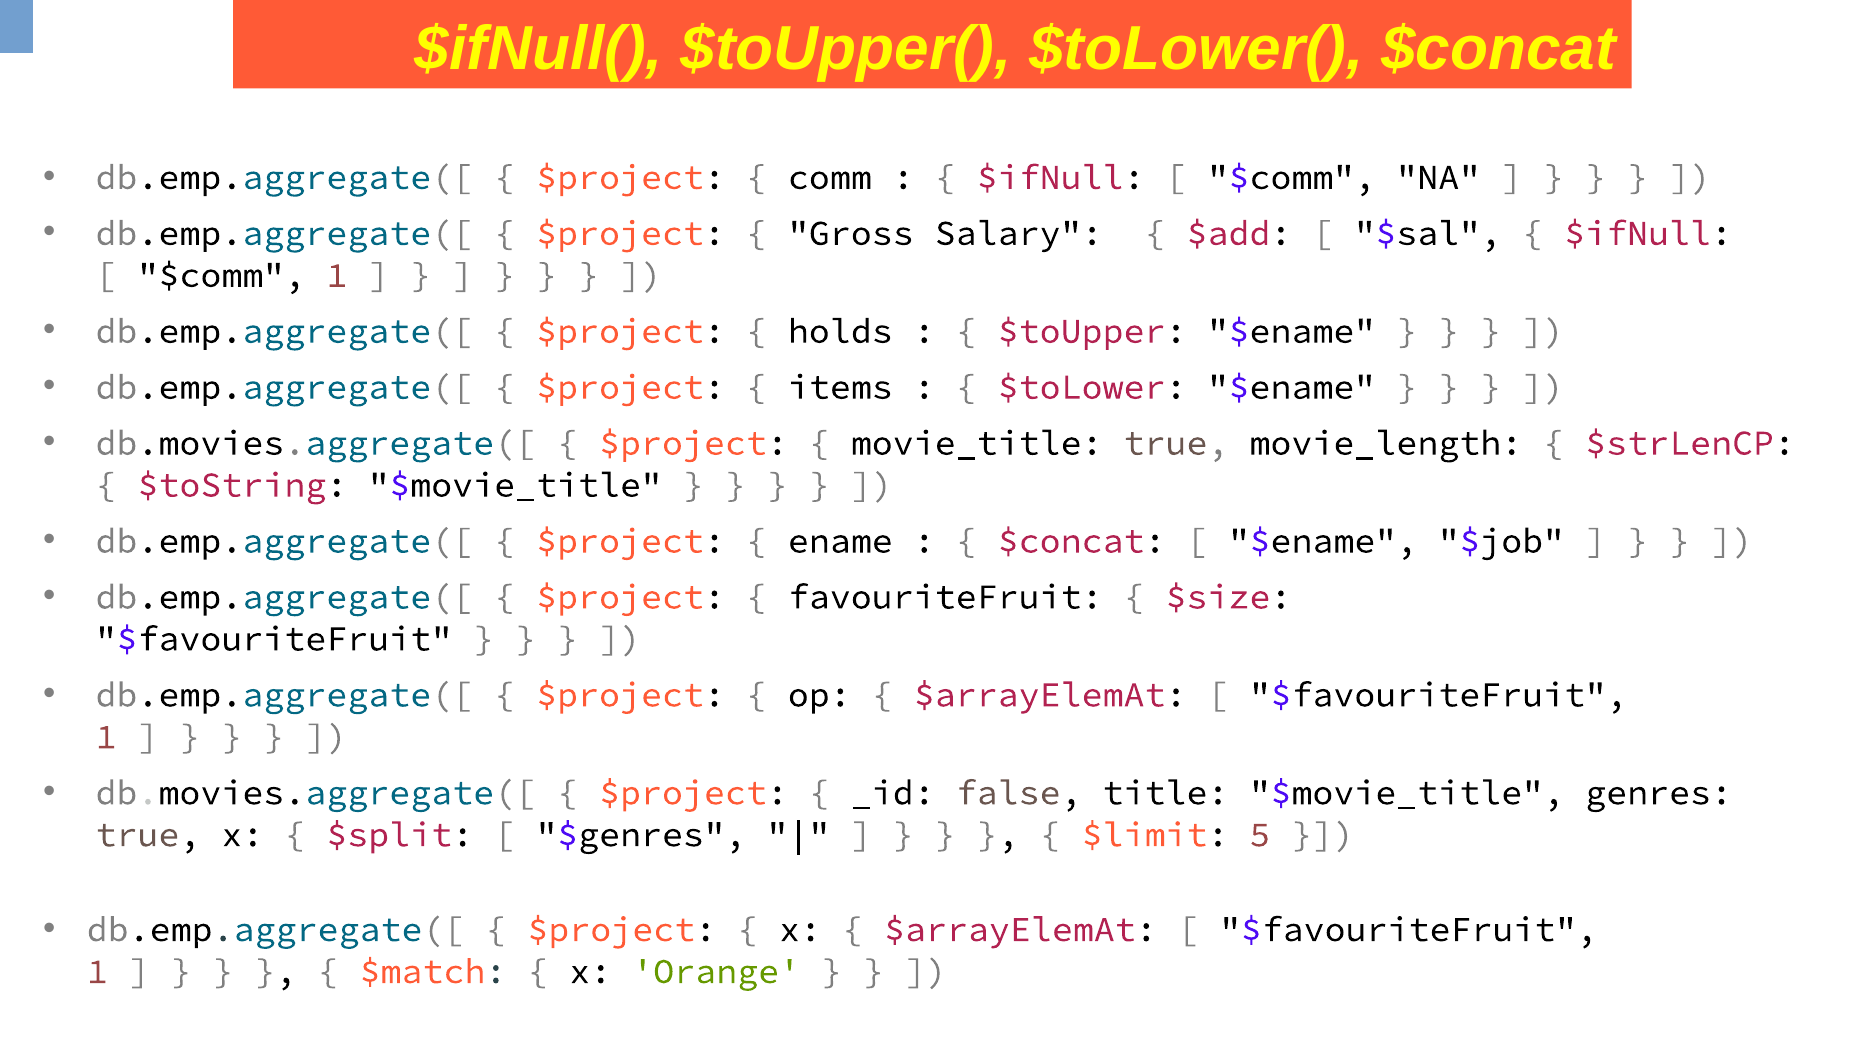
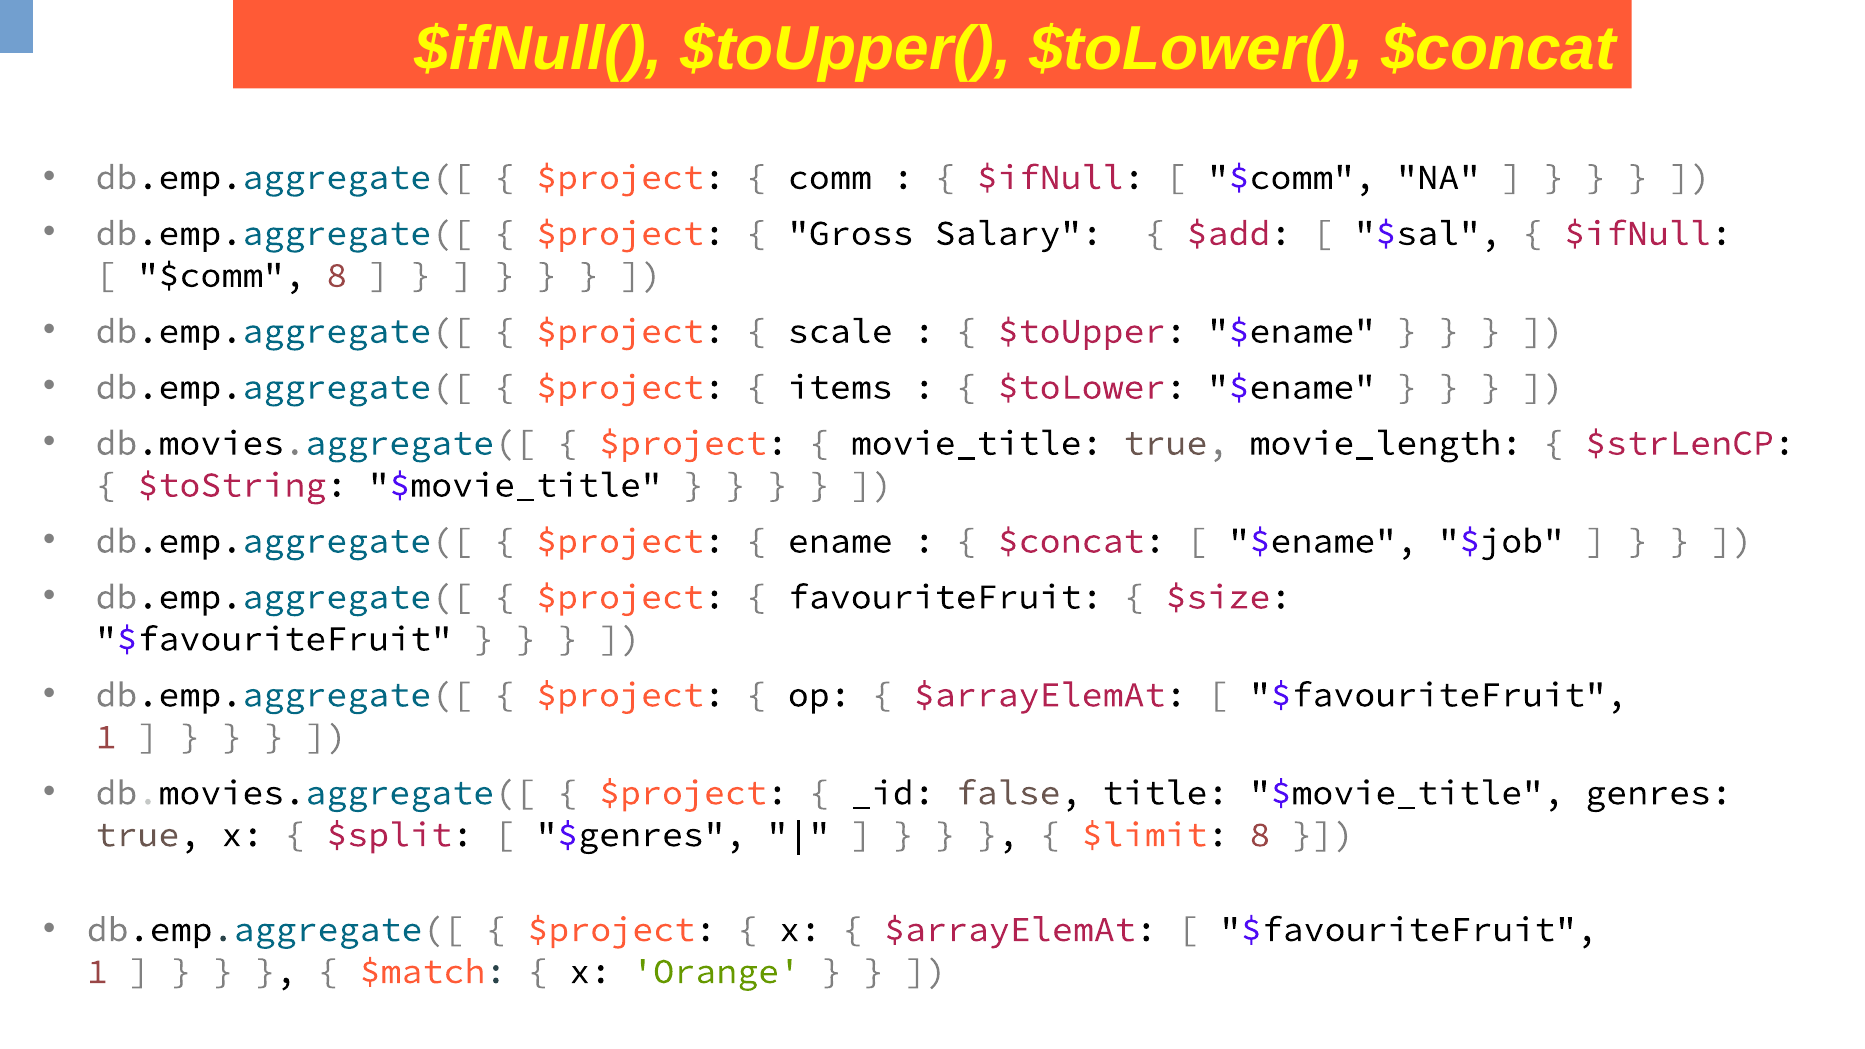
$comm 1: 1 -> 8
holds: holds -> scale
$limit 5: 5 -> 8
